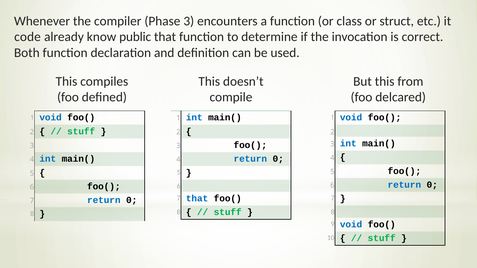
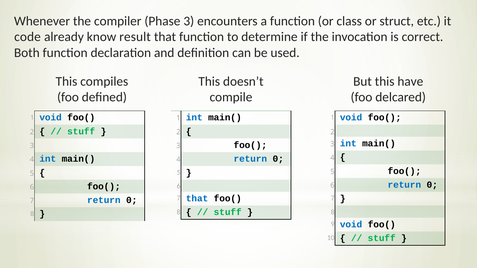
public: public -> result
from: from -> have
